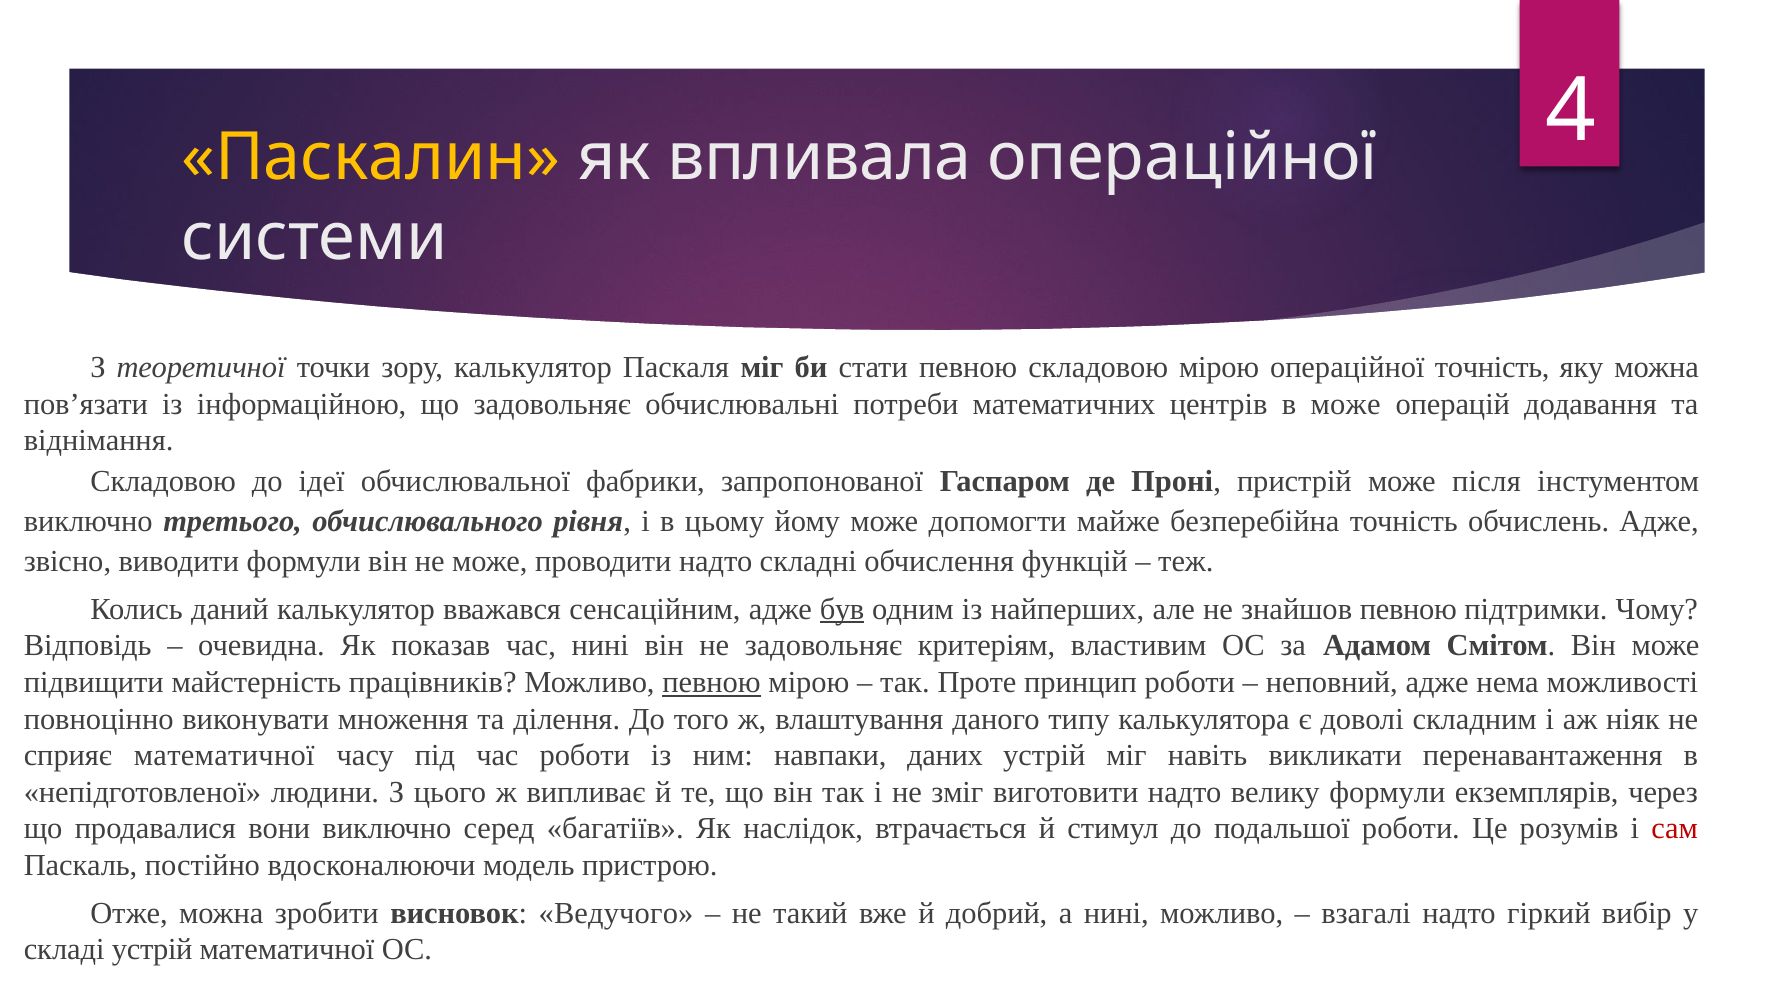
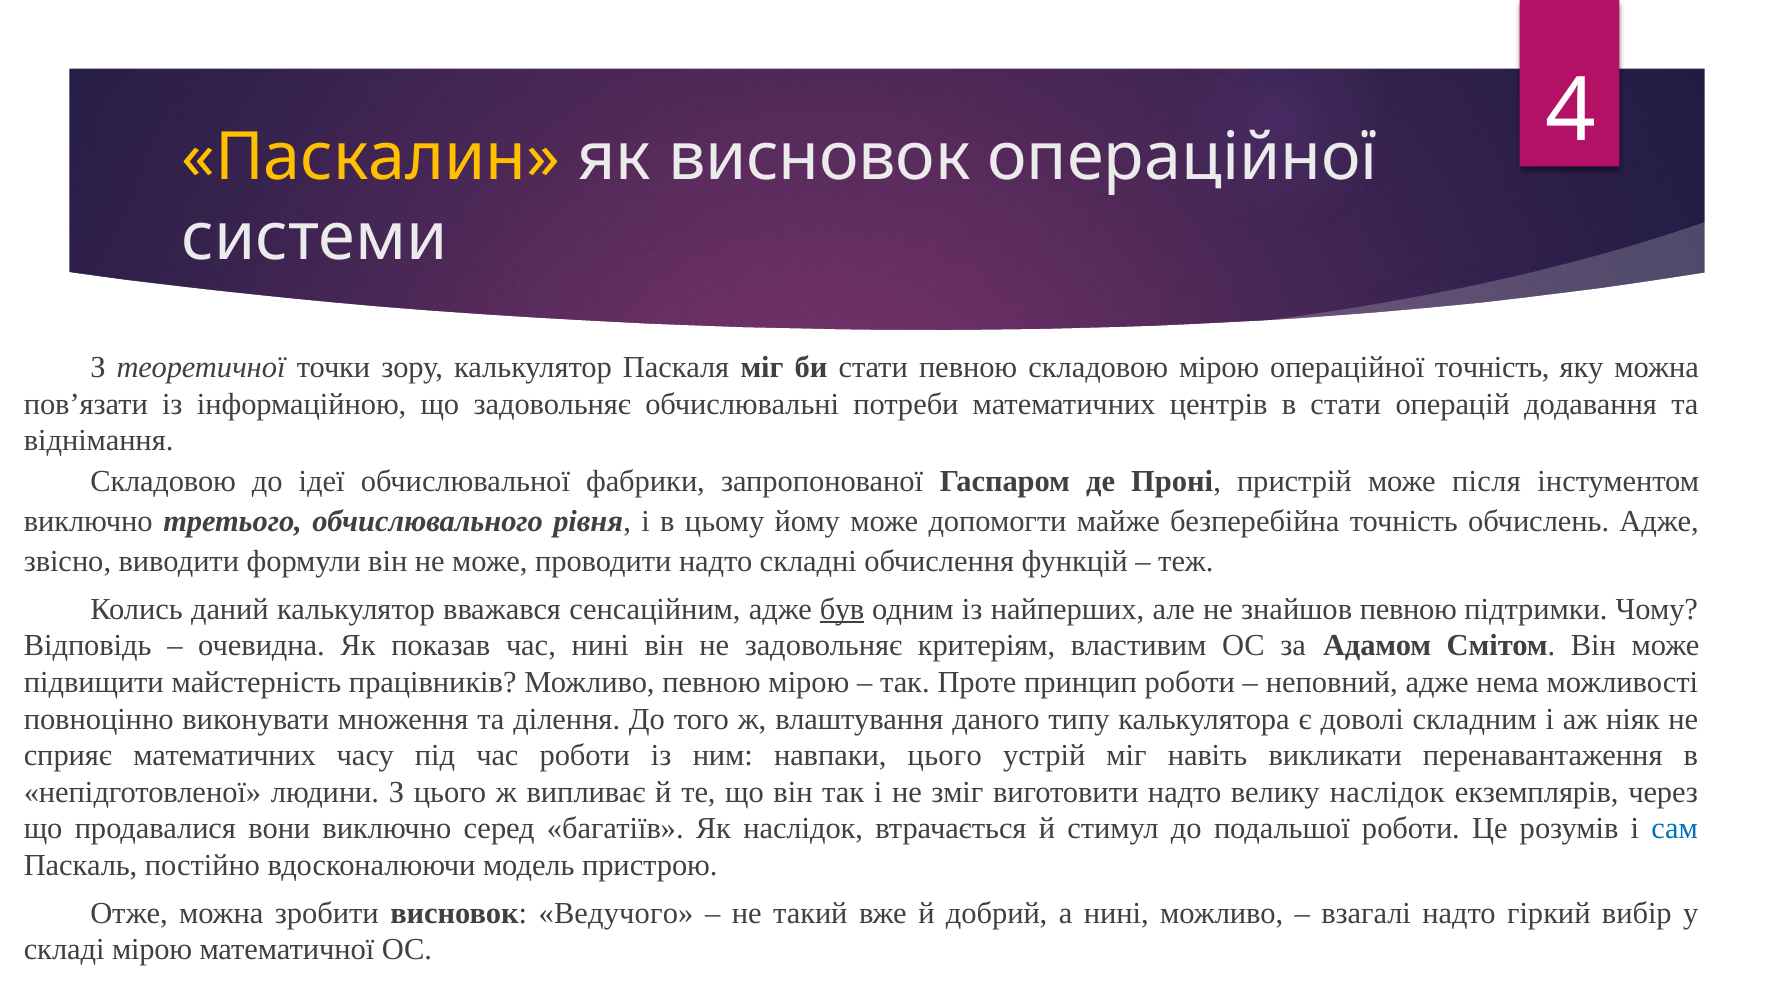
як впливала: впливала -> висновок
в може: може -> стати
певною at (712, 682) underline: present -> none
сприяє математичної: математичної -> математичних
навпаки даних: даних -> цього
велику формули: формули -> наслідок
сам colour: red -> blue
складі устрій: устрій -> мірою
